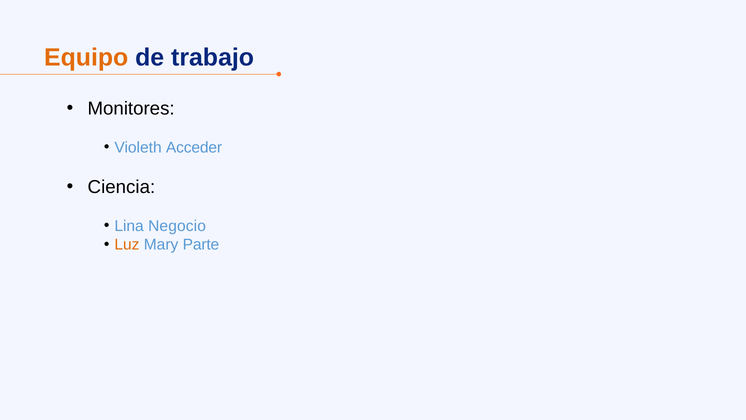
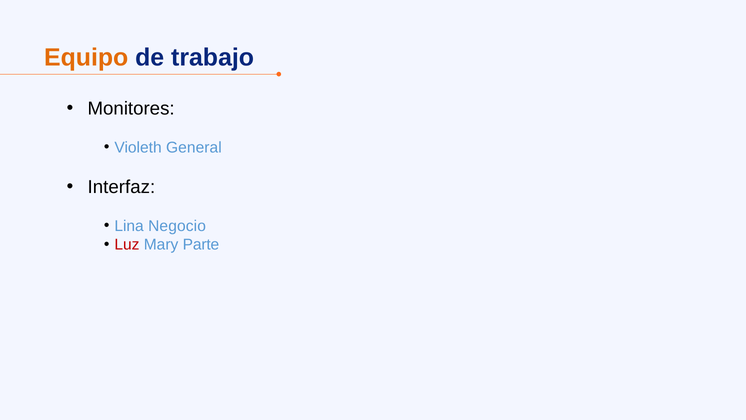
Acceder: Acceder -> General
Ciencia: Ciencia -> Interfaz
Luz colour: orange -> red
